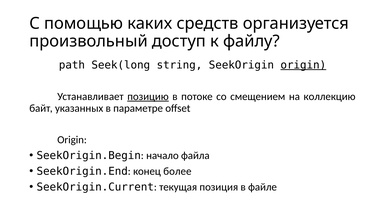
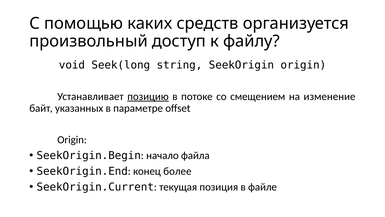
path: path -> void
origin at (303, 65) underline: present -> none
коллекцию: коллекцию -> изменение
